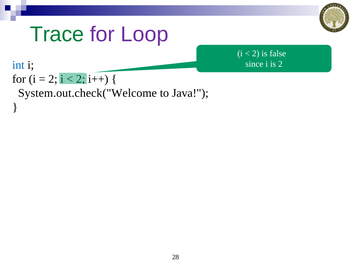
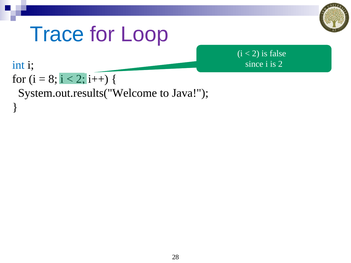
Trace colour: green -> blue
2 at (53, 79): 2 -> 8
System.out.check("Welcome: System.out.check("Welcome -> System.out.results("Welcome
